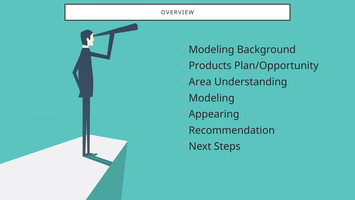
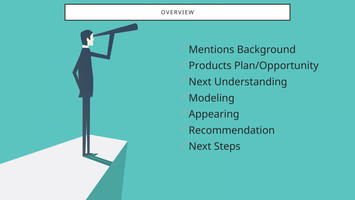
Modeling at (211, 50): Modeling -> Mentions
Area at (200, 82): Area -> Next
